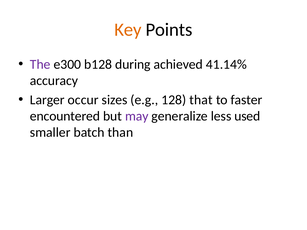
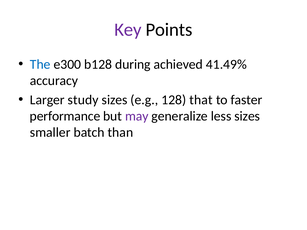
Key colour: orange -> purple
The colour: purple -> blue
41.14%: 41.14% -> 41.49%
occur: occur -> study
encountered: encountered -> performance
less used: used -> sizes
